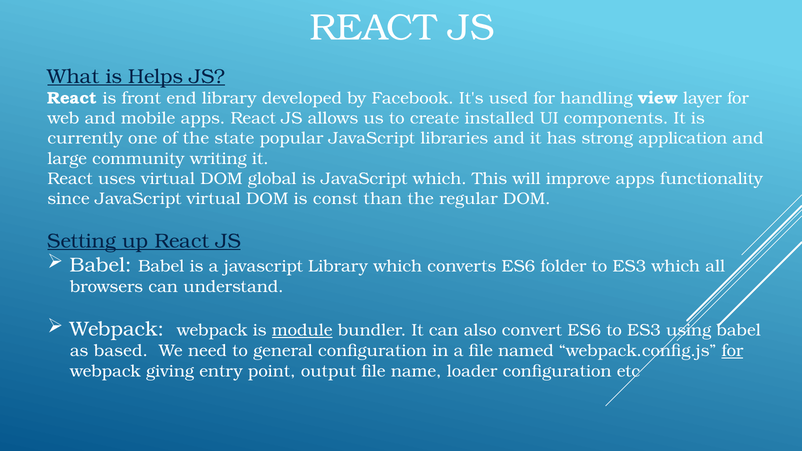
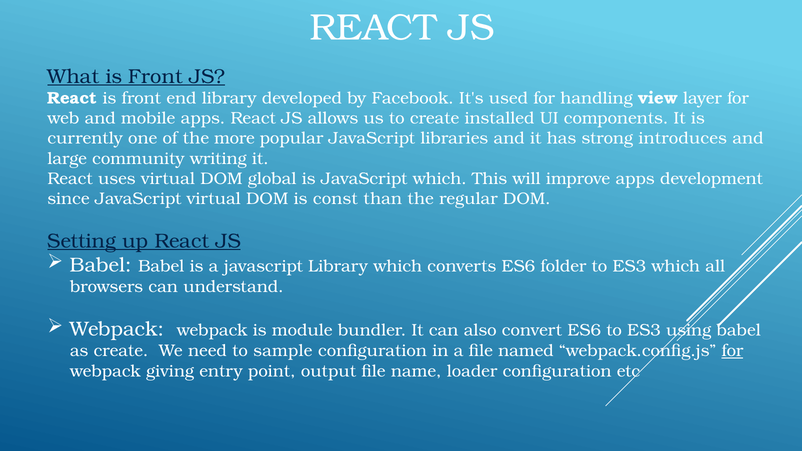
What is Helps: Helps -> Front
state: state -> more
application: application -> introduces
functionality: functionality -> development
module underline: present -> none
as based: based -> create
general: general -> sample
